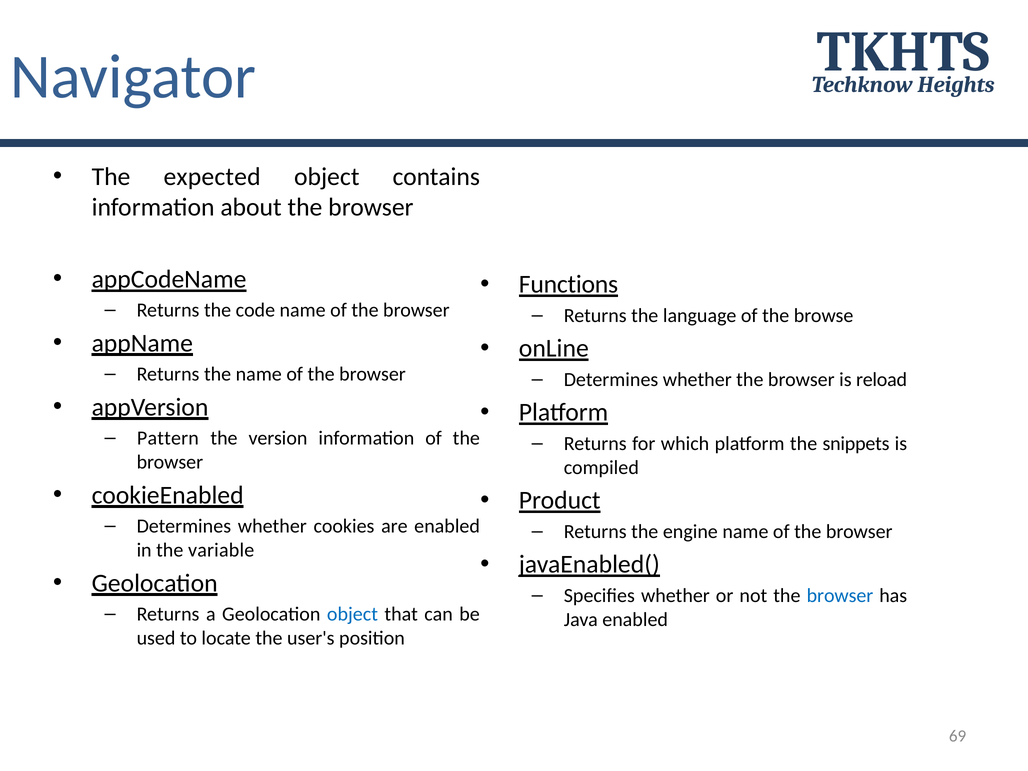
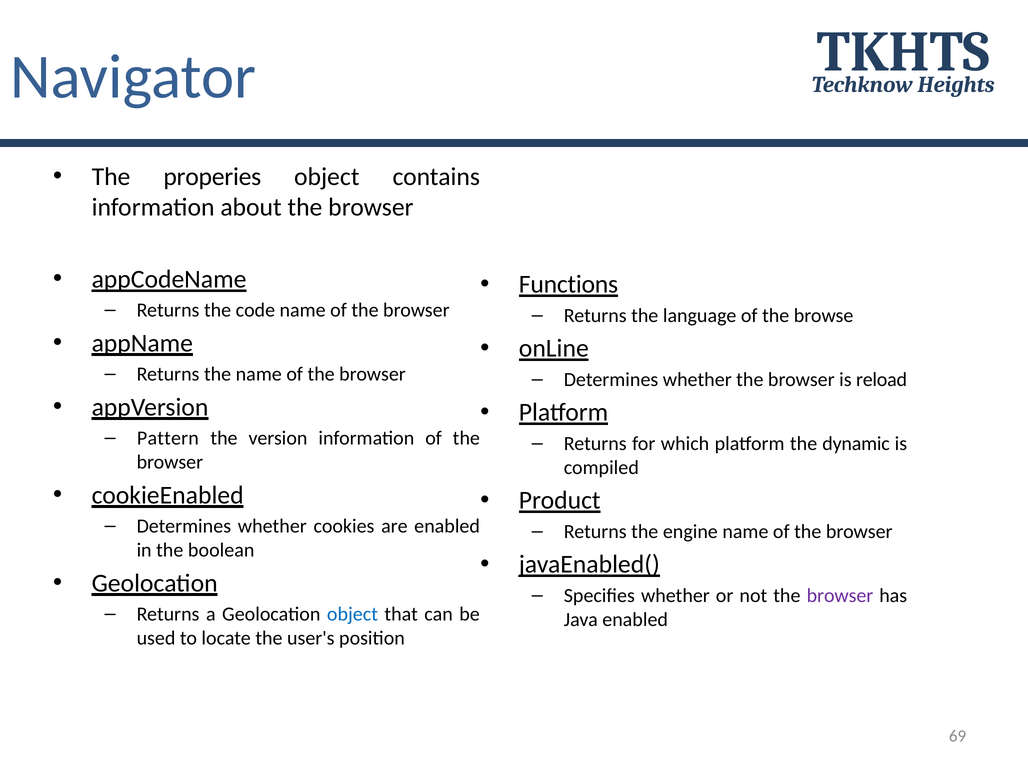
expected: expected -> properies
snippets: snippets -> dynamic
variable: variable -> boolean
browser at (840, 595) colour: blue -> purple
